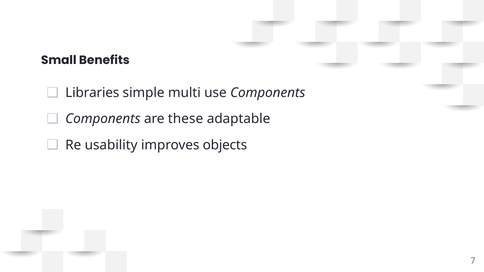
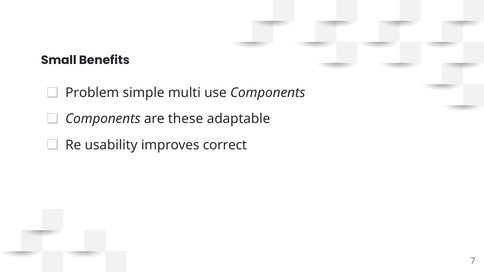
Libraries: Libraries -> Problem
objects: objects -> correct
